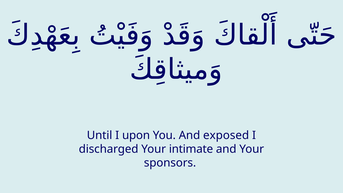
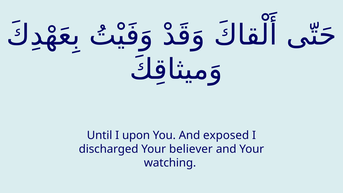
intimate: intimate -> believer
sponsors: sponsors -> watching
